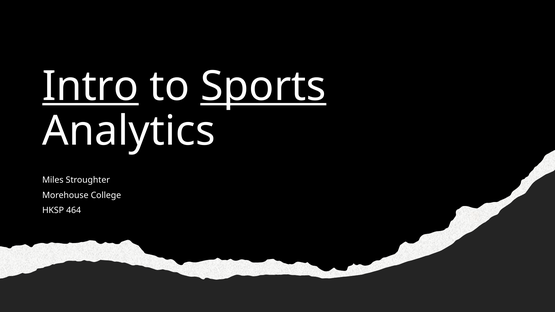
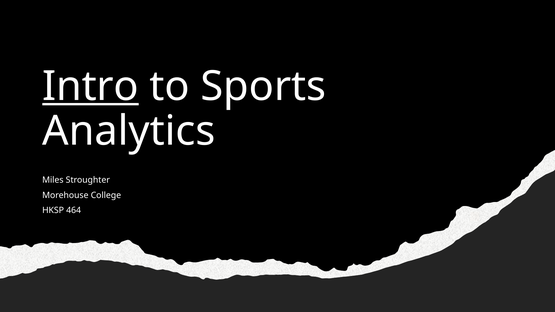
Sports underline: present -> none
